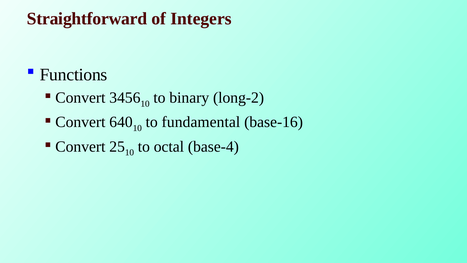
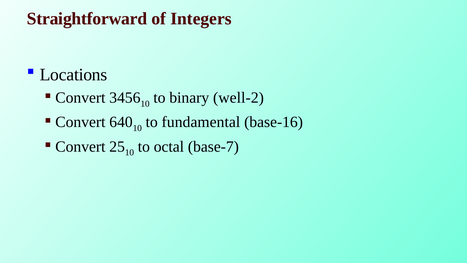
Functions: Functions -> Locations
long-2: long-2 -> well-2
base-4: base-4 -> base-7
